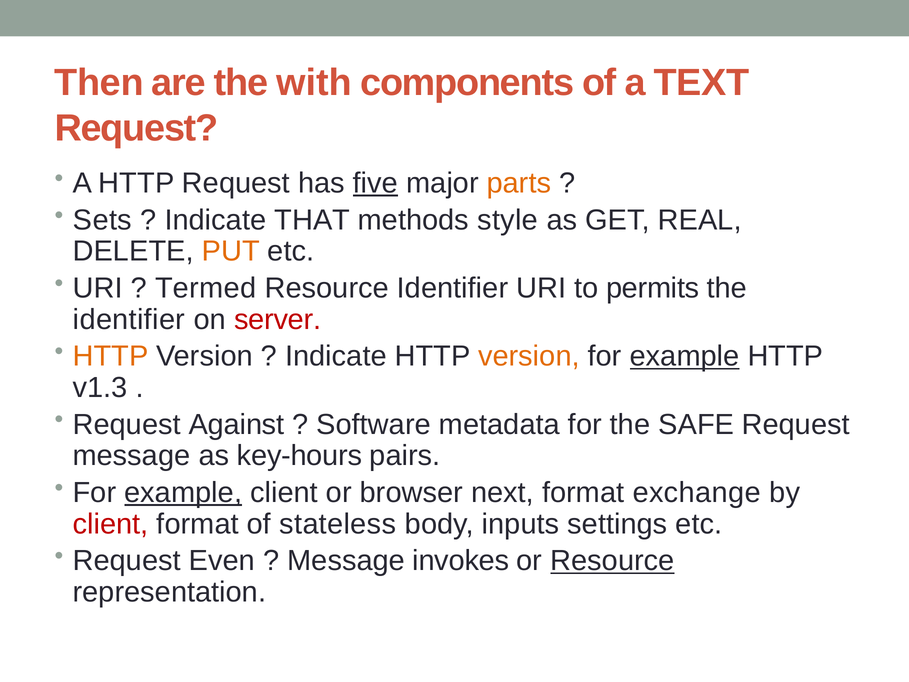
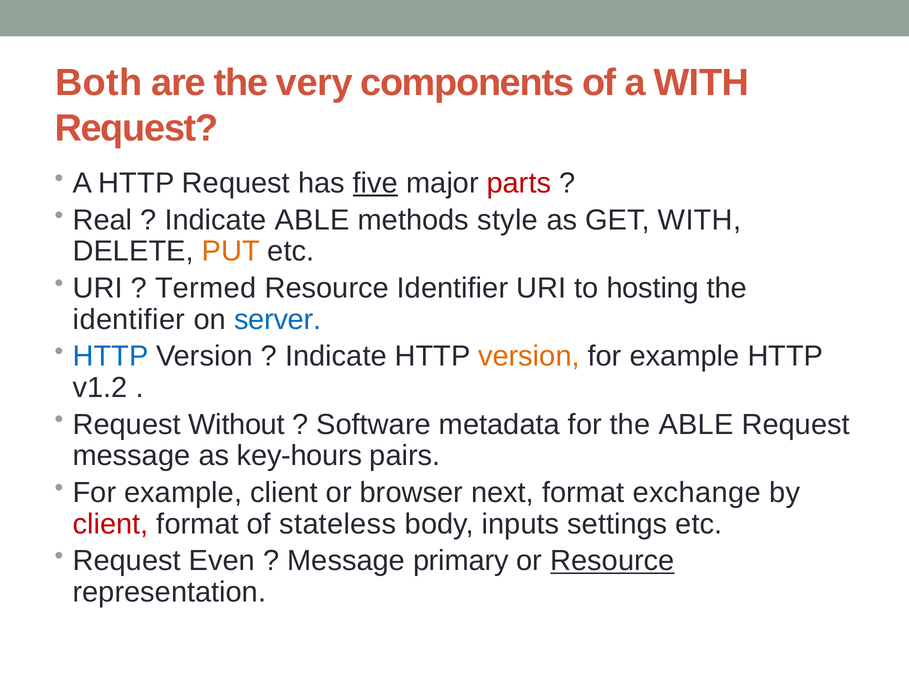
Then: Then -> Both
with: with -> very
a TEXT: TEXT -> WITH
parts colour: orange -> red
Sets: Sets -> Real
Indicate THAT: THAT -> ABLE
GET REAL: REAL -> WITH
permits: permits -> hosting
server colour: red -> blue
HTTP at (111, 356) colour: orange -> blue
example at (685, 356) underline: present -> none
v1.3: v1.3 -> v1.2
Against: Against -> Without
the SAFE: SAFE -> ABLE
example at (183, 492) underline: present -> none
invokes: invokes -> primary
